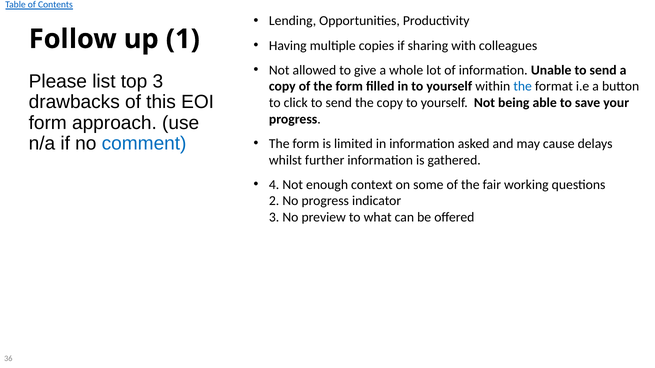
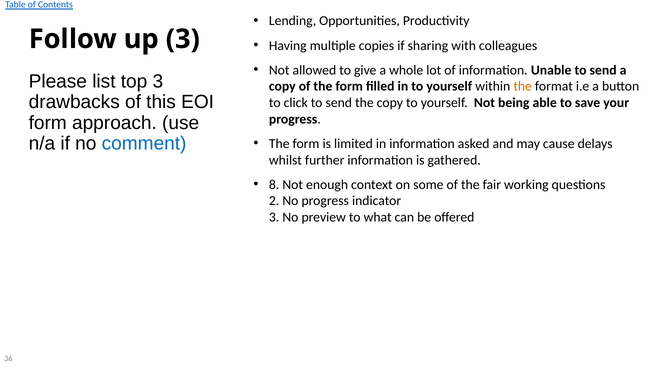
up 1: 1 -> 3
the at (523, 87) colour: blue -> orange
4: 4 -> 8
